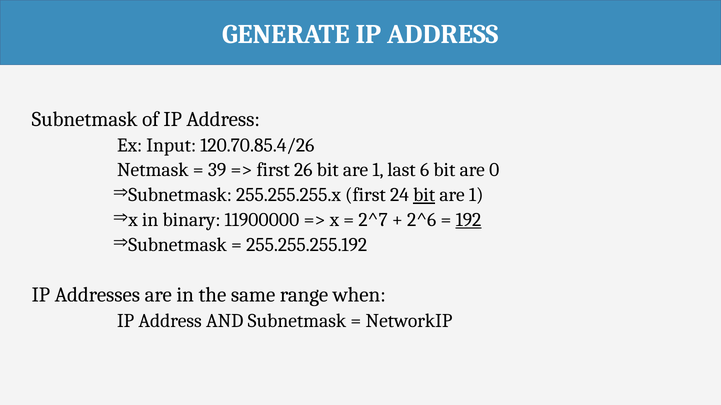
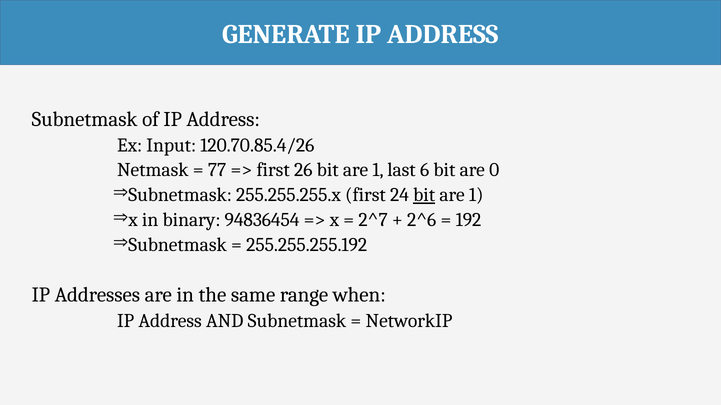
39: 39 -> 77
11900000: 11900000 -> 94836454
192 underline: present -> none
